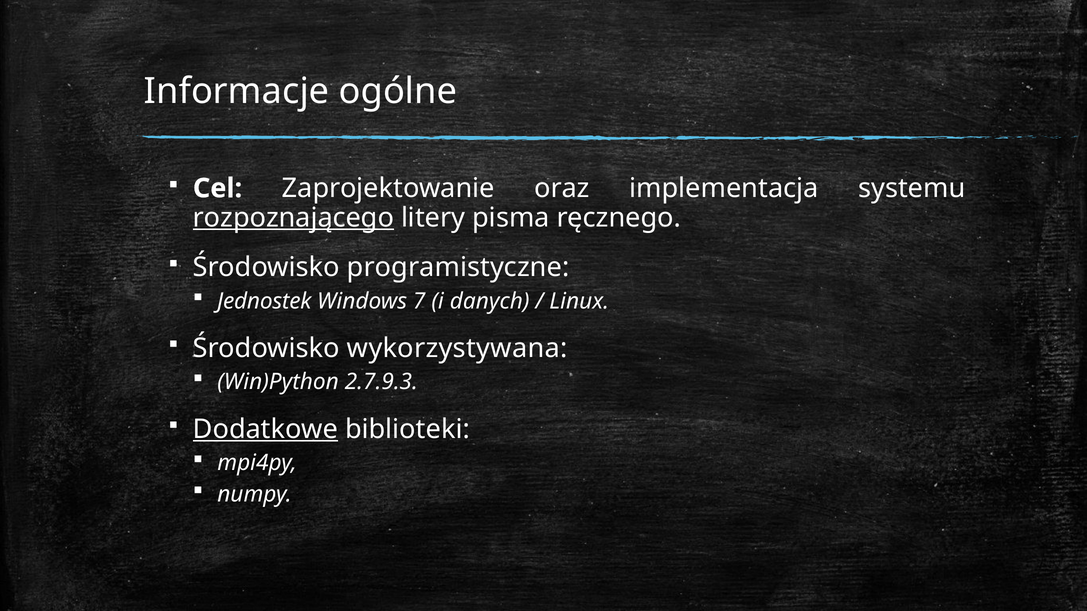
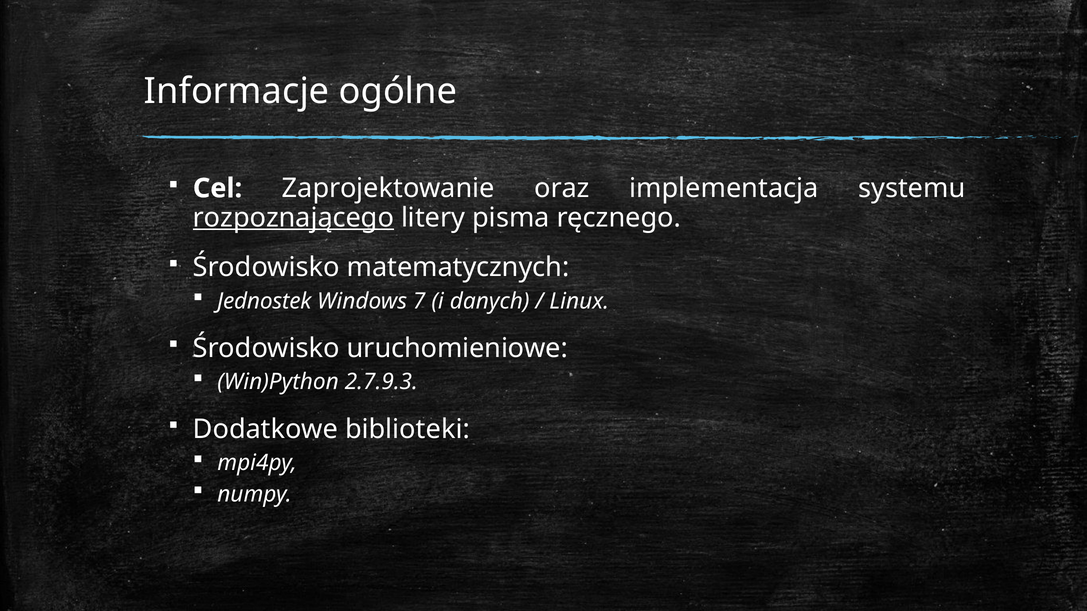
programistyczne: programistyczne -> matematycznych
wykorzystywana: wykorzystywana -> uruchomieniowe
Dodatkowe underline: present -> none
